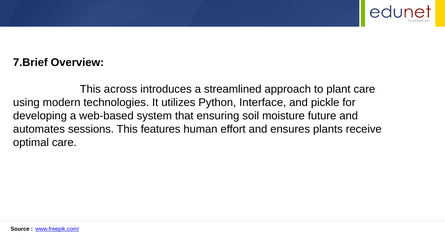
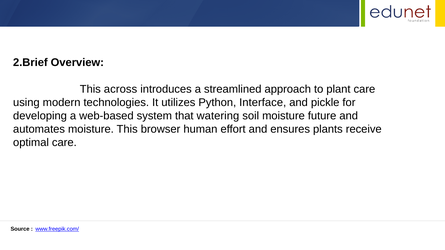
7.Brief: 7.Brief -> 2.Brief
ensuring: ensuring -> watering
automates sessions: sessions -> moisture
features: features -> browser
